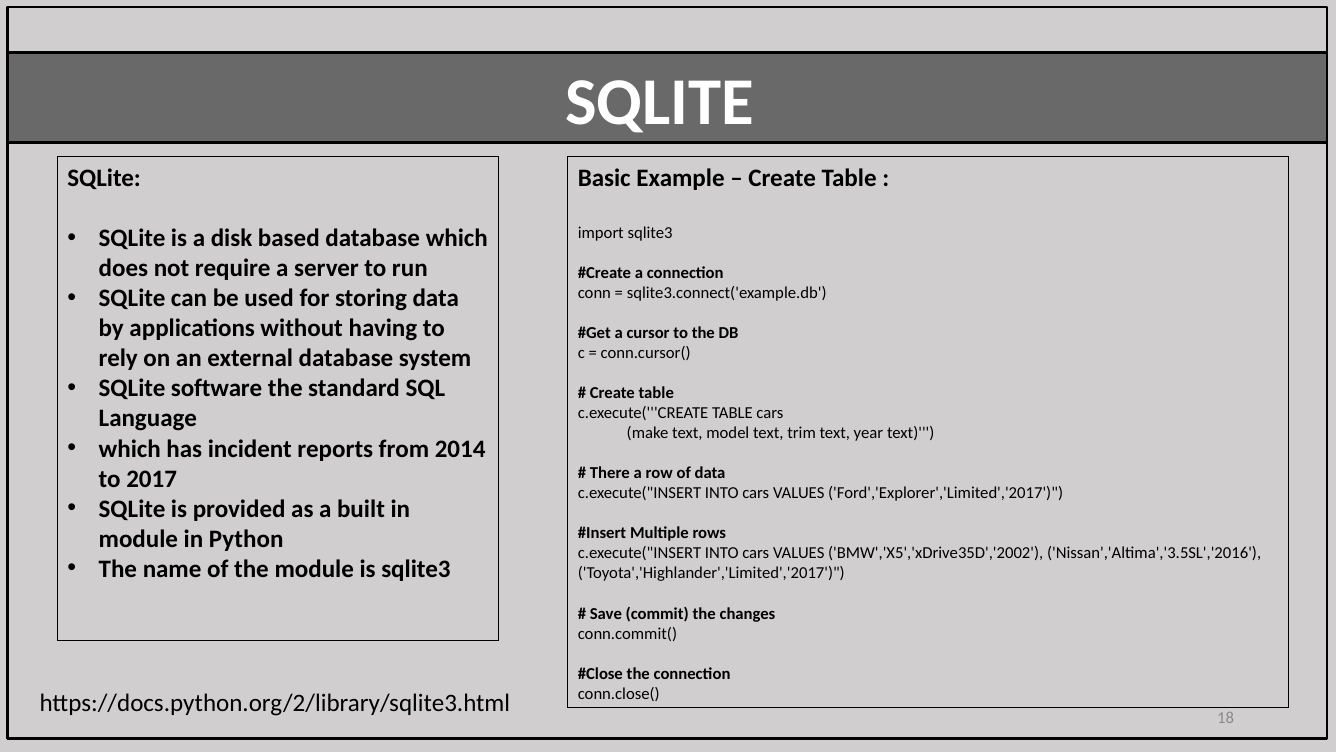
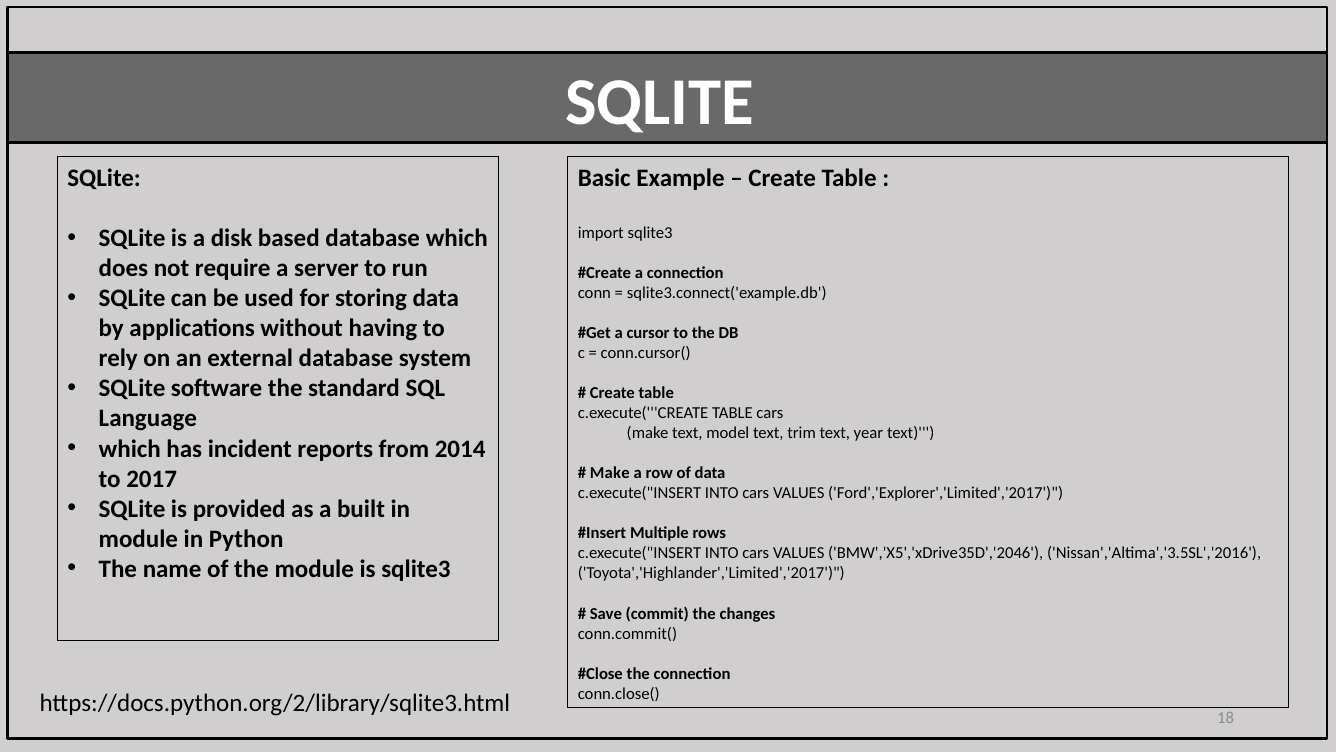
There at (610, 473): There -> Make
BMW','X5','xDrive35D','2002: BMW','X5','xDrive35D','2002 -> BMW','X5','xDrive35D','2046
